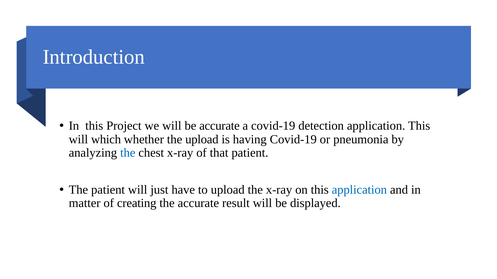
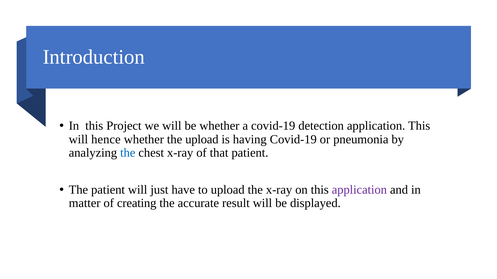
be accurate: accurate -> whether
which: which -> hence
application at (359, 190) colour: blue -> purple
